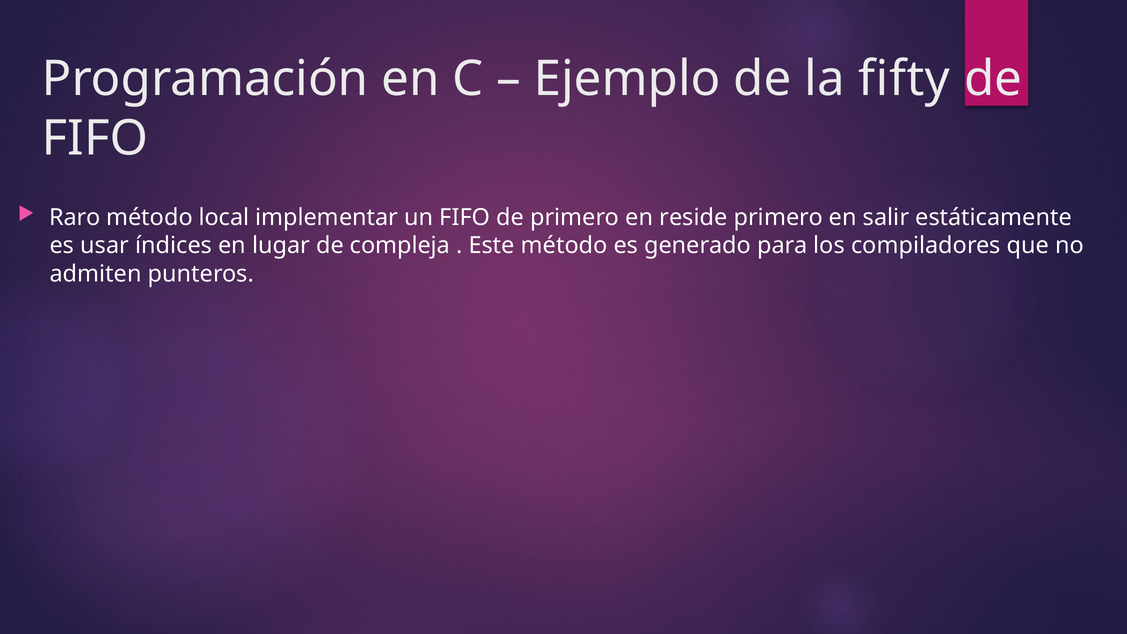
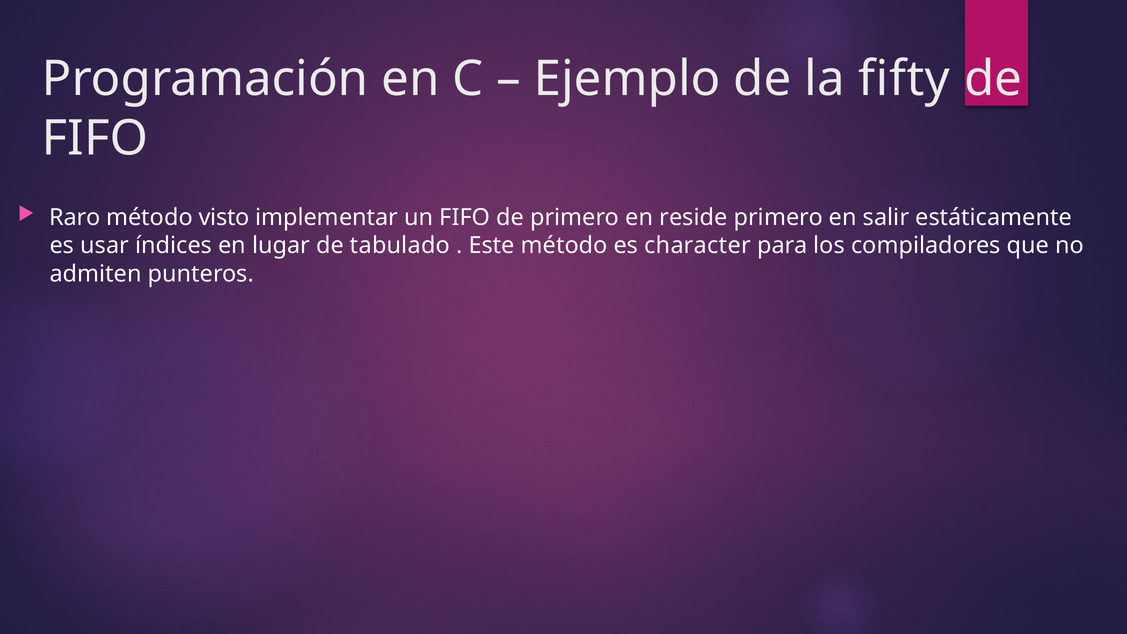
local: local -> visto
compleja: compleja -> tabulado
generado: generado -> character
